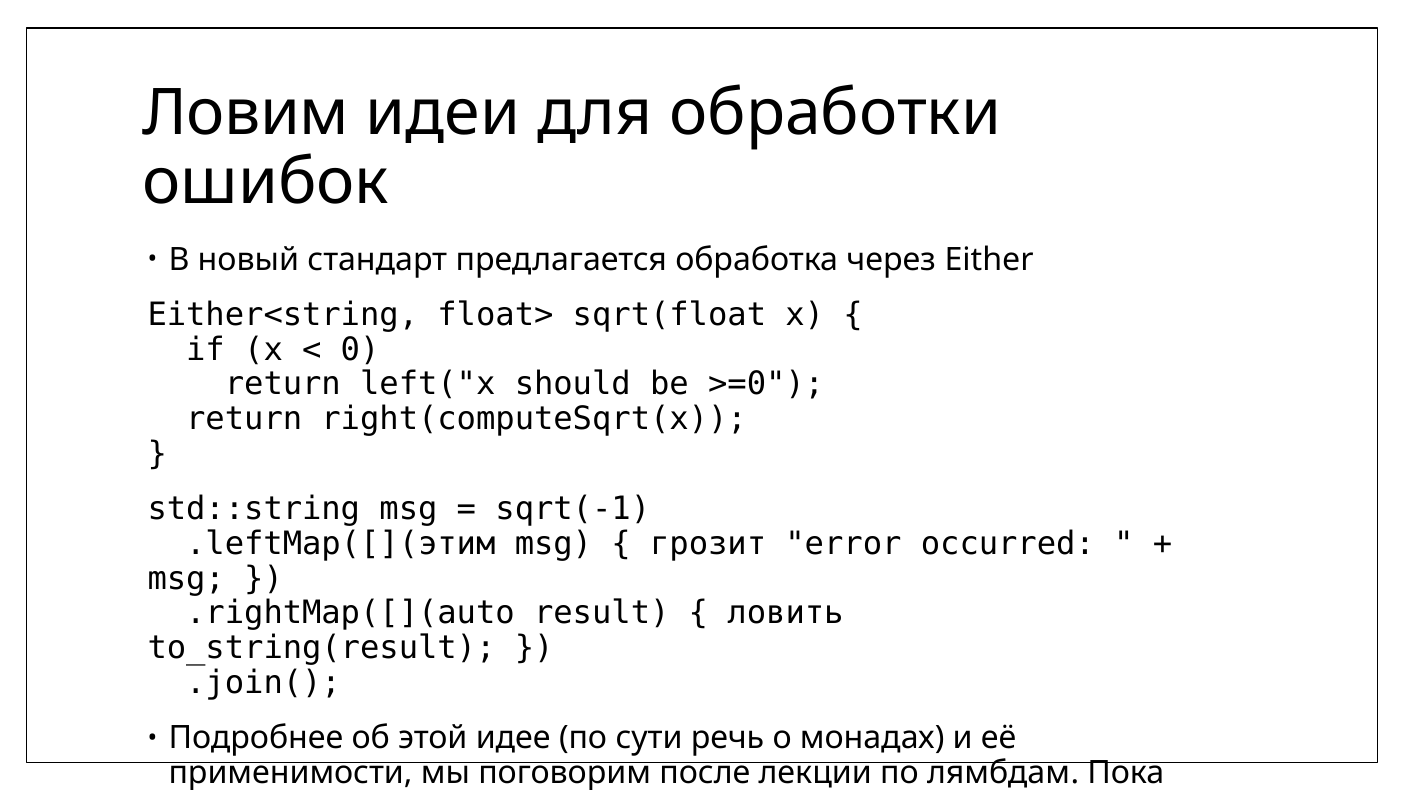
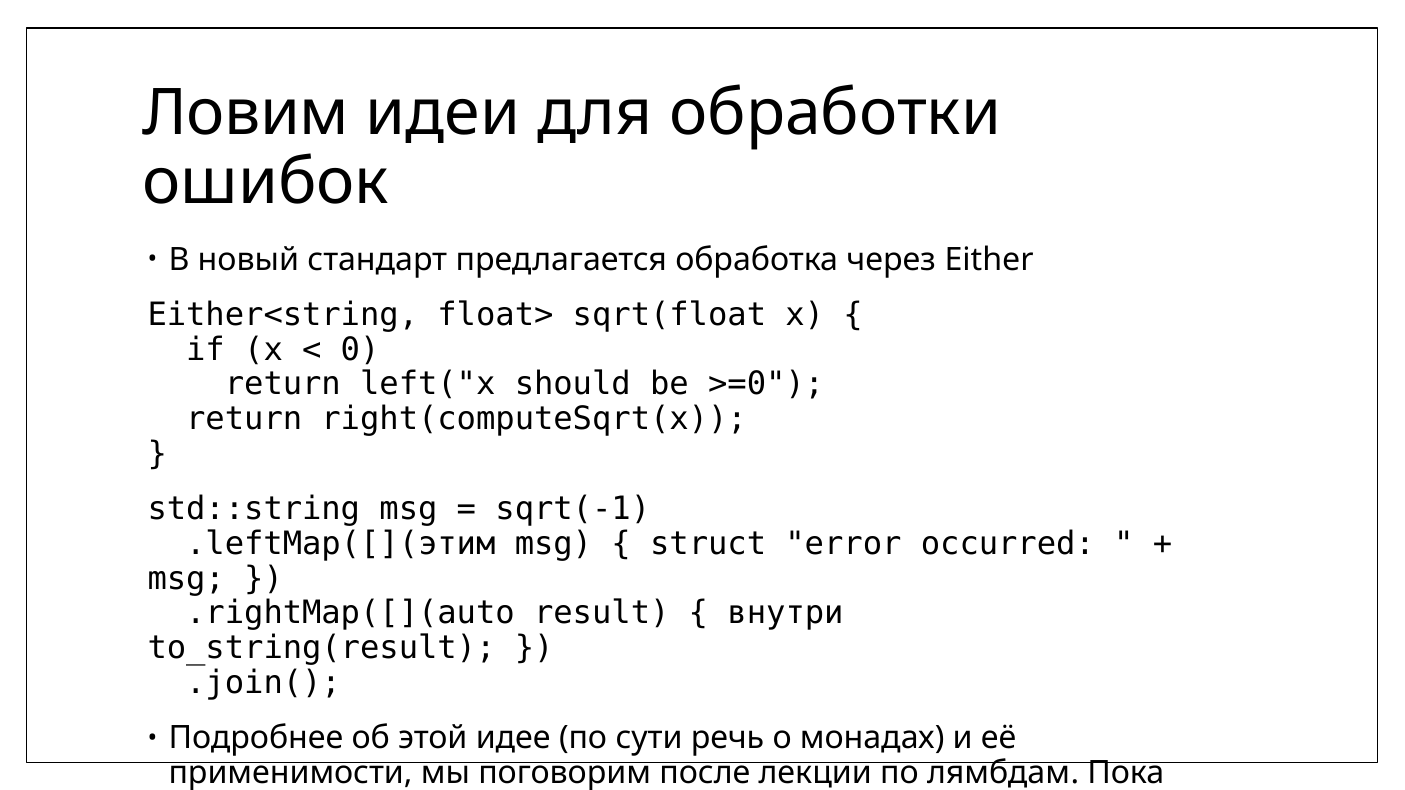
грозит: грозит -> struct
ловить: ловить -> внутри
